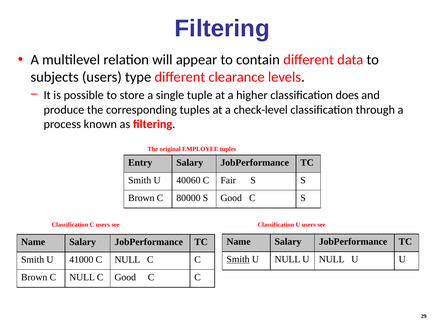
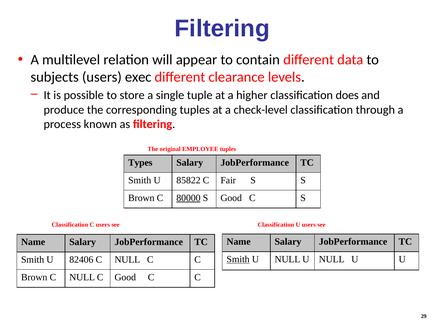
type: type -> exec
Entry: Entry -> Types
40060: 40060 -> 85822
80000 underline: none -> present
41000: 41000 -> 82406
